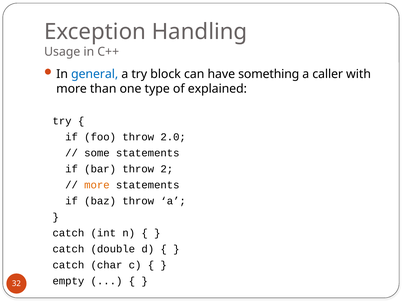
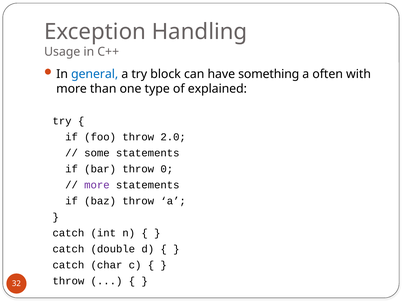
caller: caller -> often
2: 2 -> 0
more at (97, 185) colour: orange -> purple
empty at (68, 280): empty -> throw
